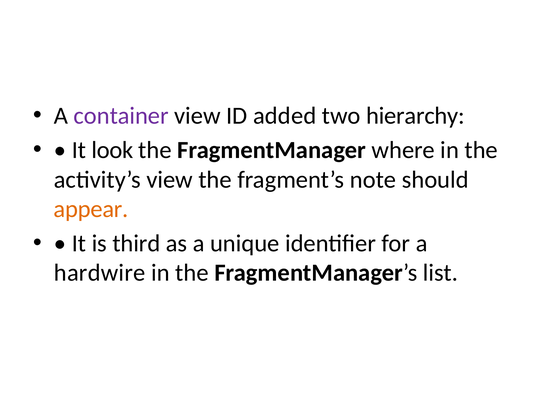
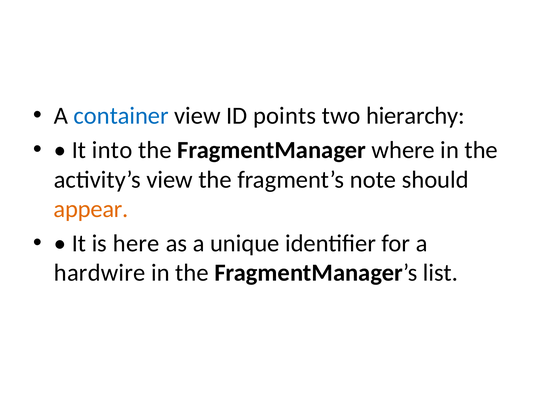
container colour: purple -> blue
added: added -> points
look: look -> into
third: third -> here
